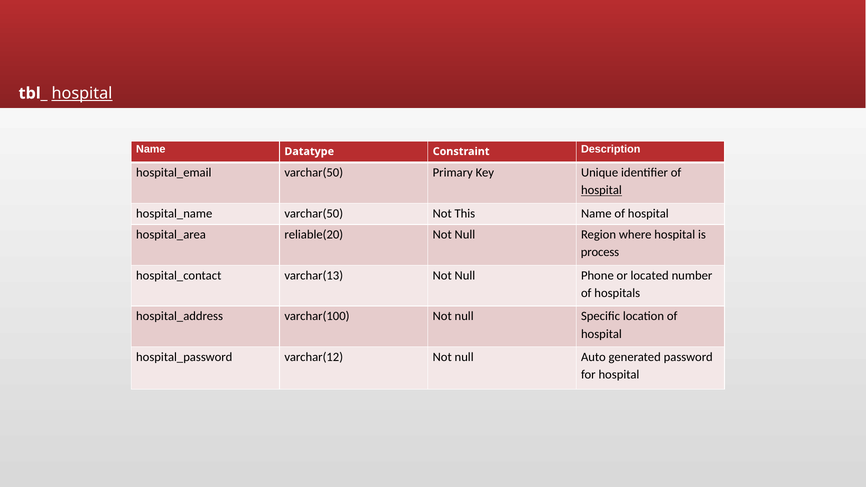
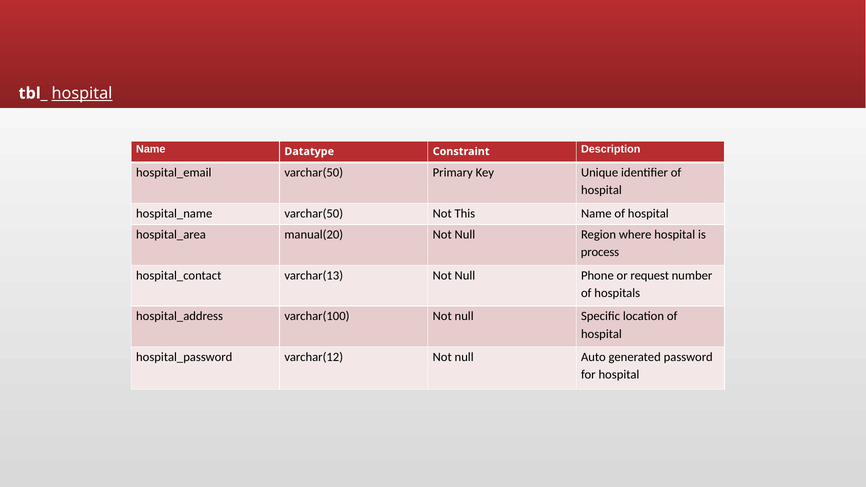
hospital at (601, 190) underline: present -> none
reliable(20: reliable(20 -> manual(20
located: located -> request
